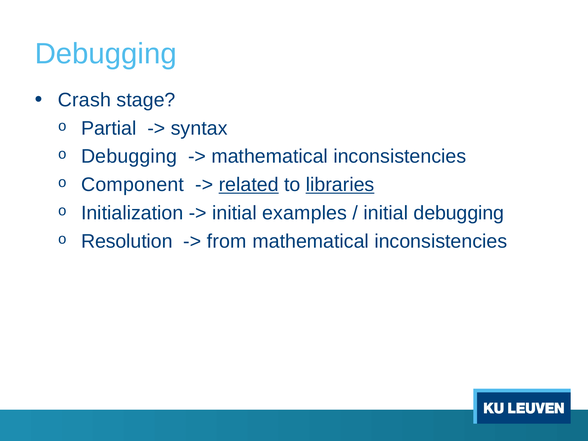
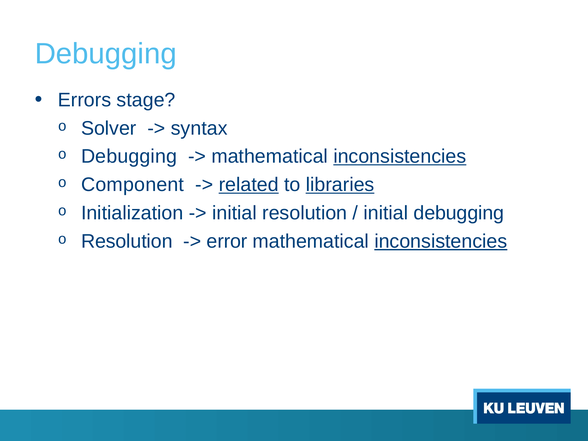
Crash: Crash -> Errors
Partial: Partial -> Solver
inconsistencies at (400, 156) underline: none -> present
initial examples: examples -> resolution
from: from -> error
inconsistencies at (441, 241) underline: none -> present
